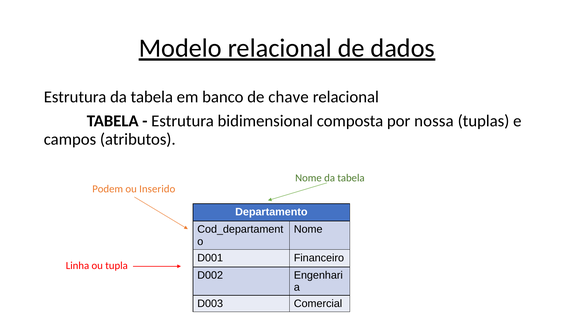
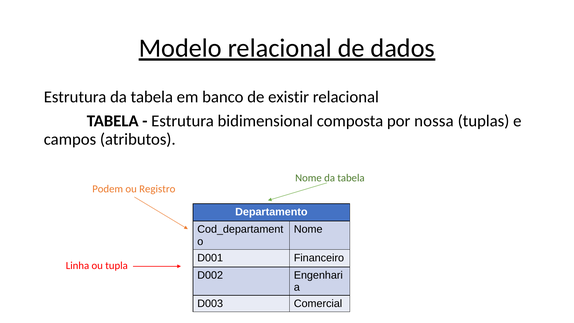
chave: chave -> existir
Inserido: Inserido -> Registro
